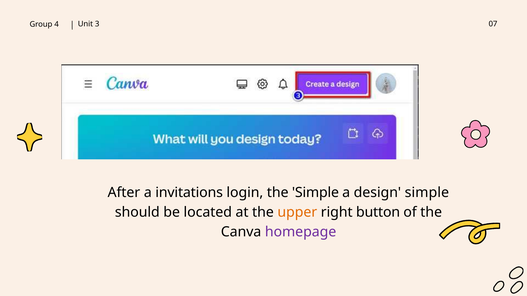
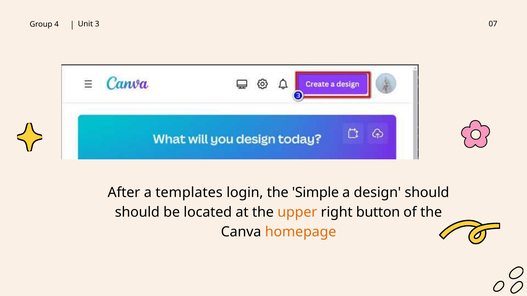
invitations: invitations -> templates
design simple: simple -> should
homepage colour: purple -> orange
